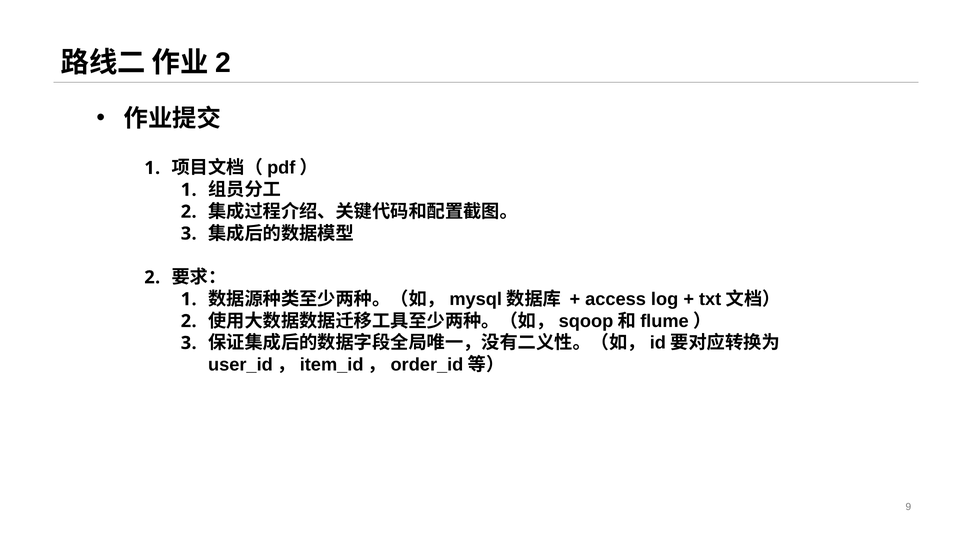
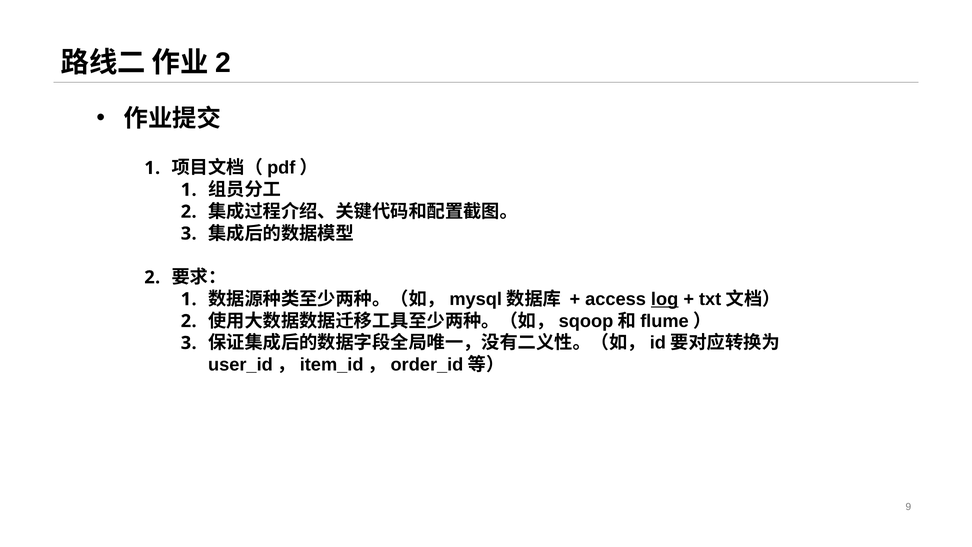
log underline: none -> present
